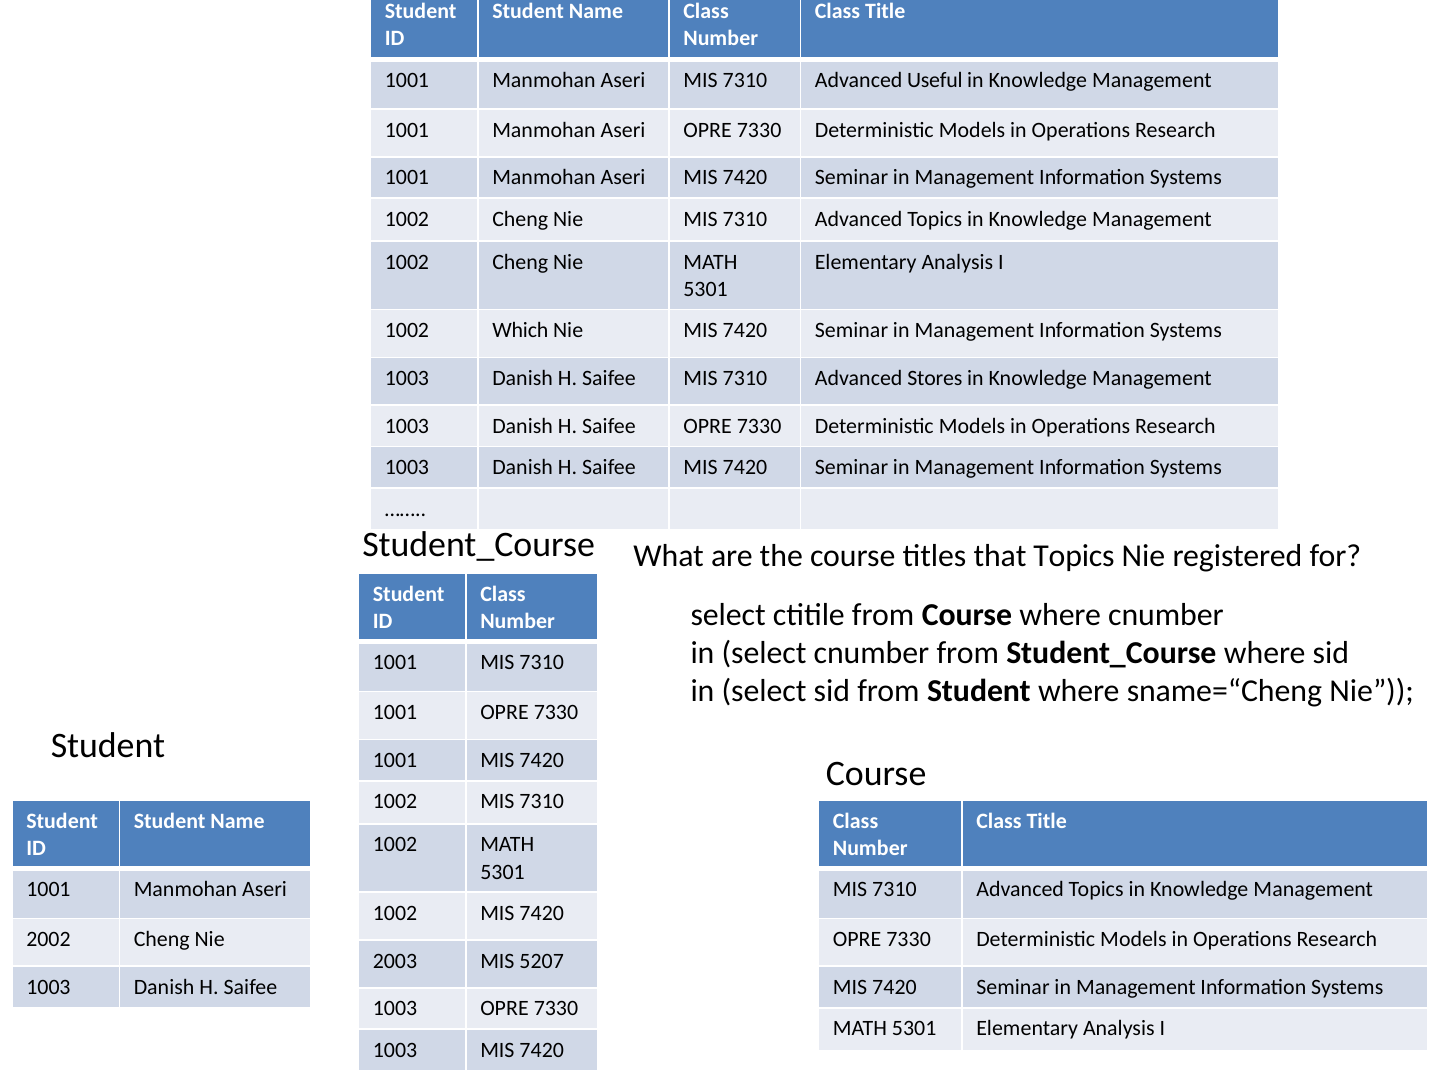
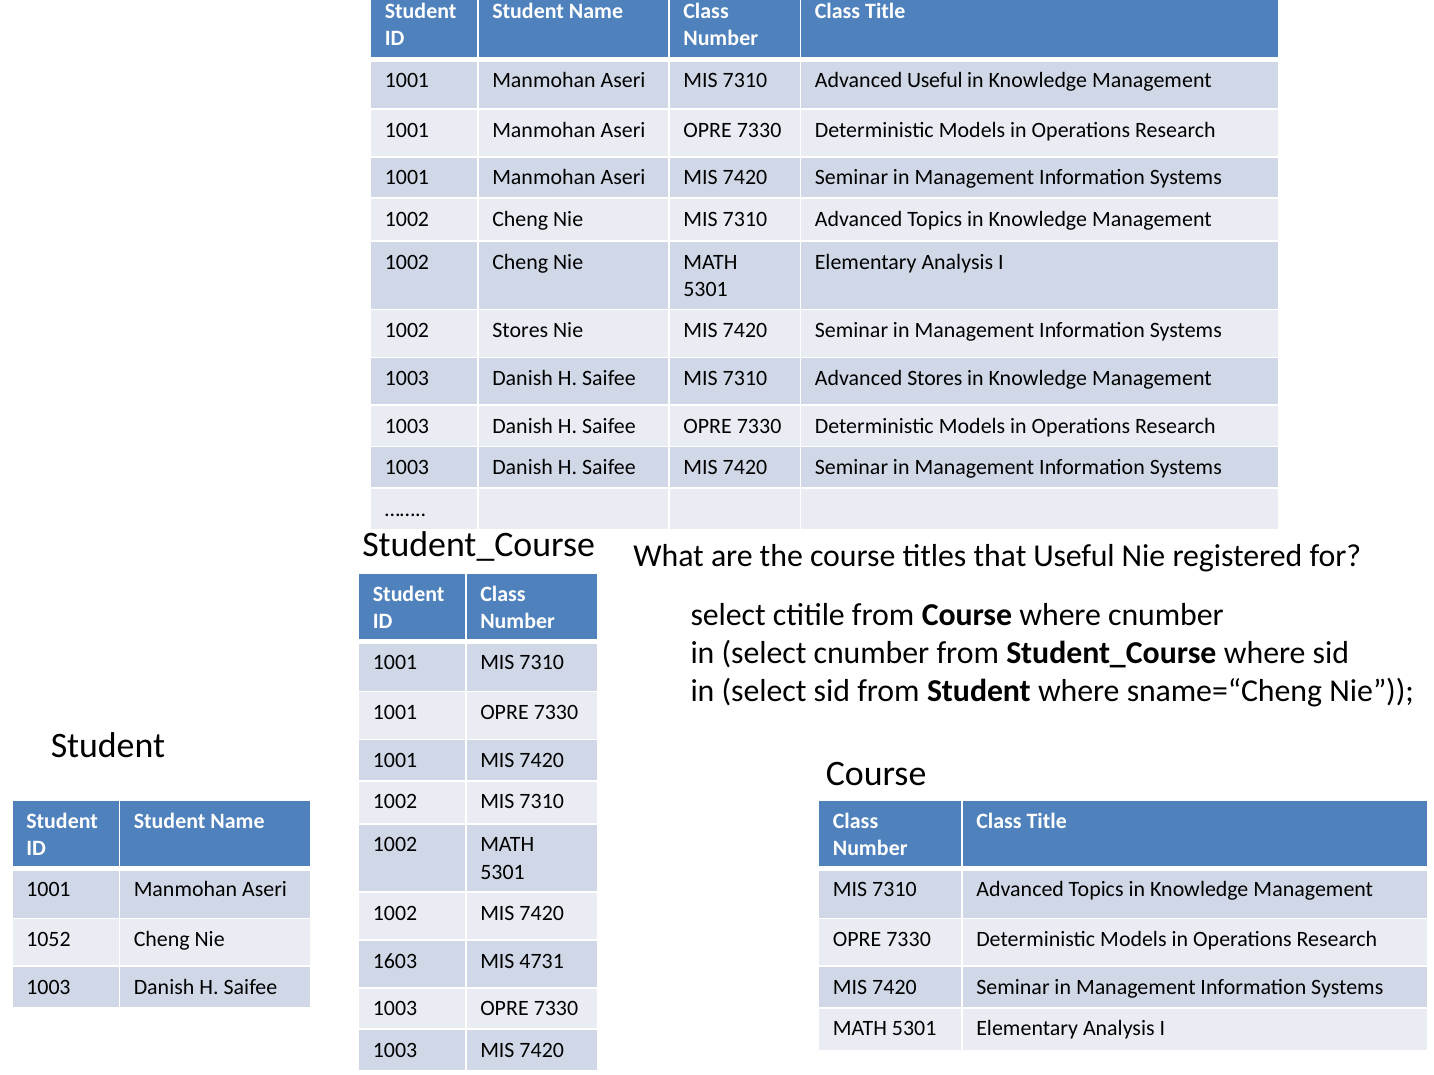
1002 Which: Which -> Stores
that Topics: Topics -> Useful
2002: 2002 -> 1052
2003: 2003 -> 1603
5207: 5207 -> 4731
